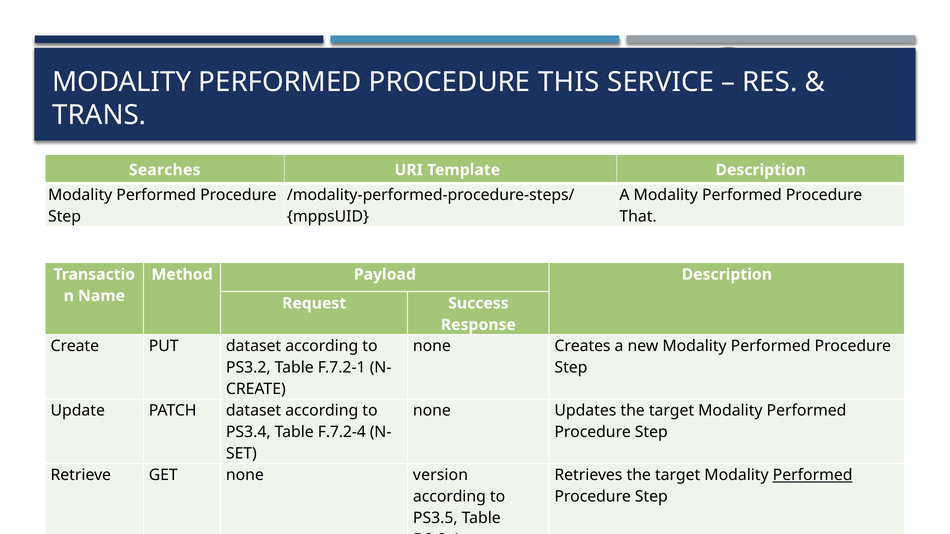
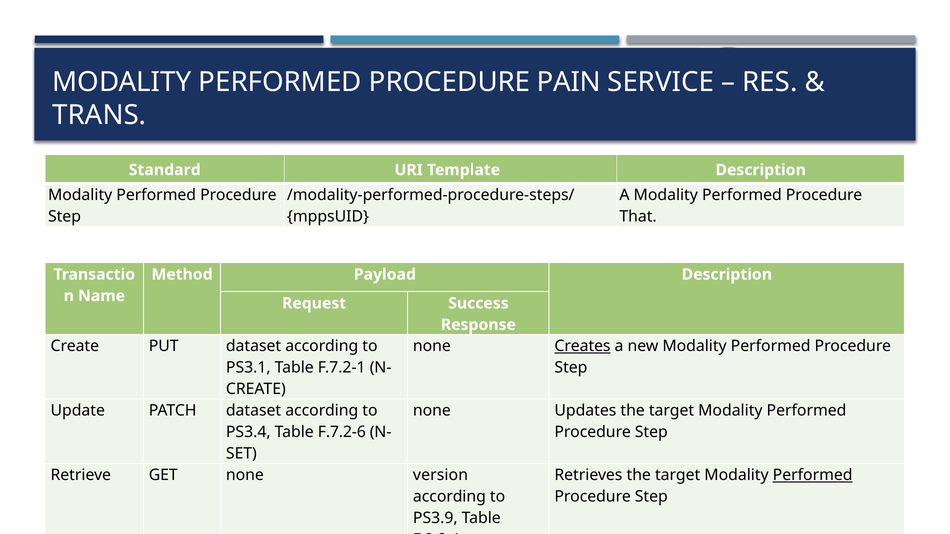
THIS: THIS -> PAIN
Searches: Searches -> Standard
Creates underline: none -> present
PS3.2: PS3.2 -> PS3.1
F.7.2-4: F.7.2-4 -> F.7.2-6
PS3.5: PS3.5 -> PS3.9
